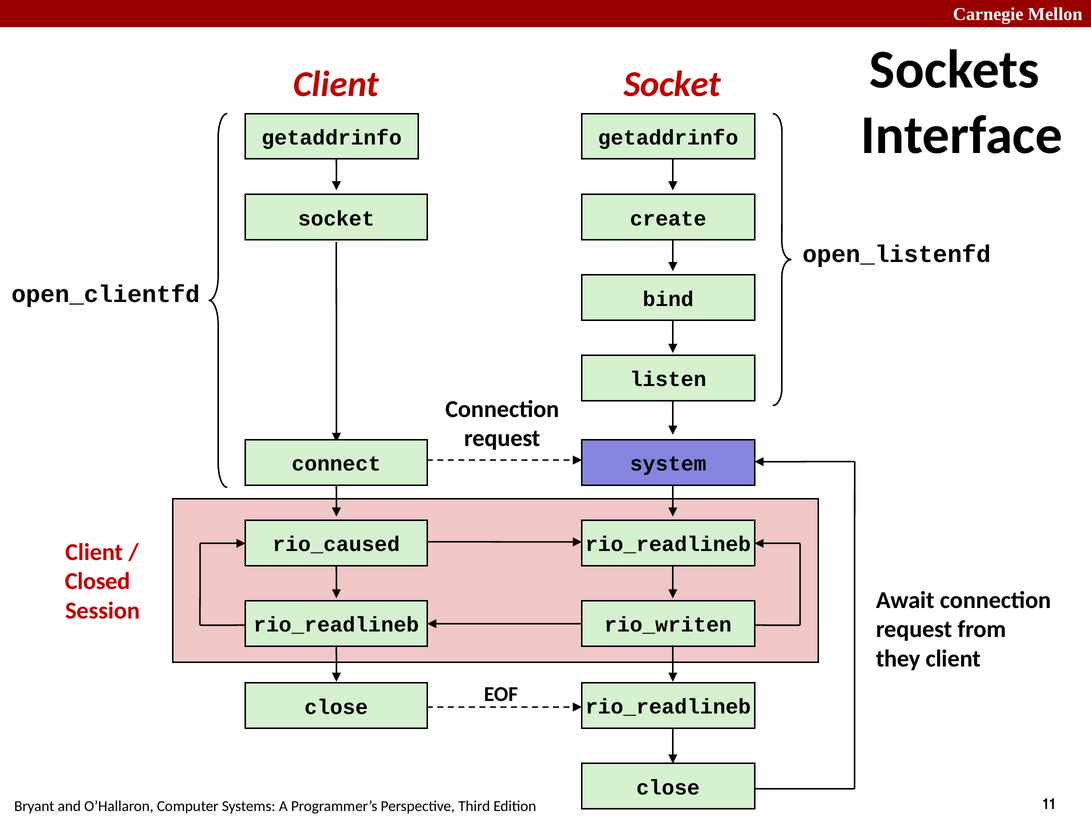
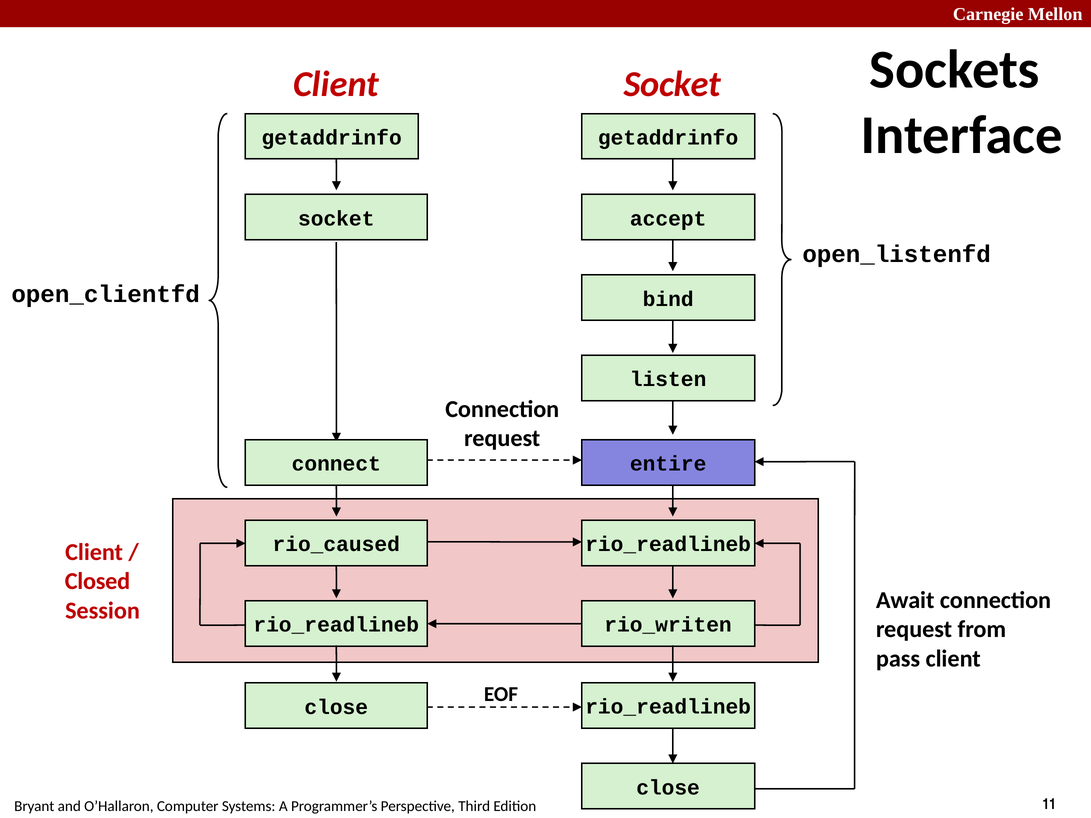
create: create -> accept
system: system -> entire
they: they -> pass
